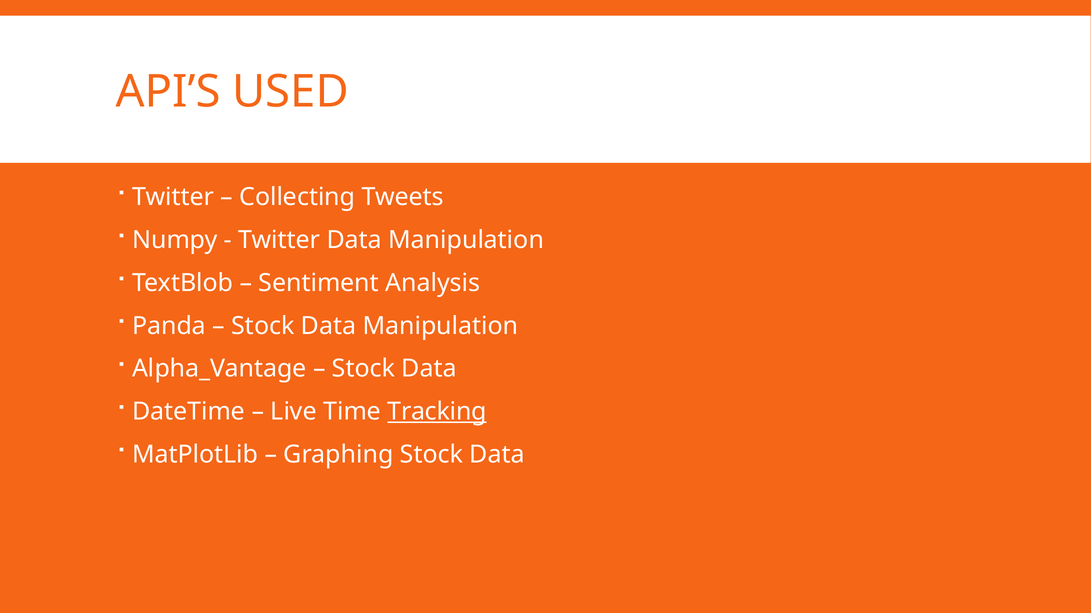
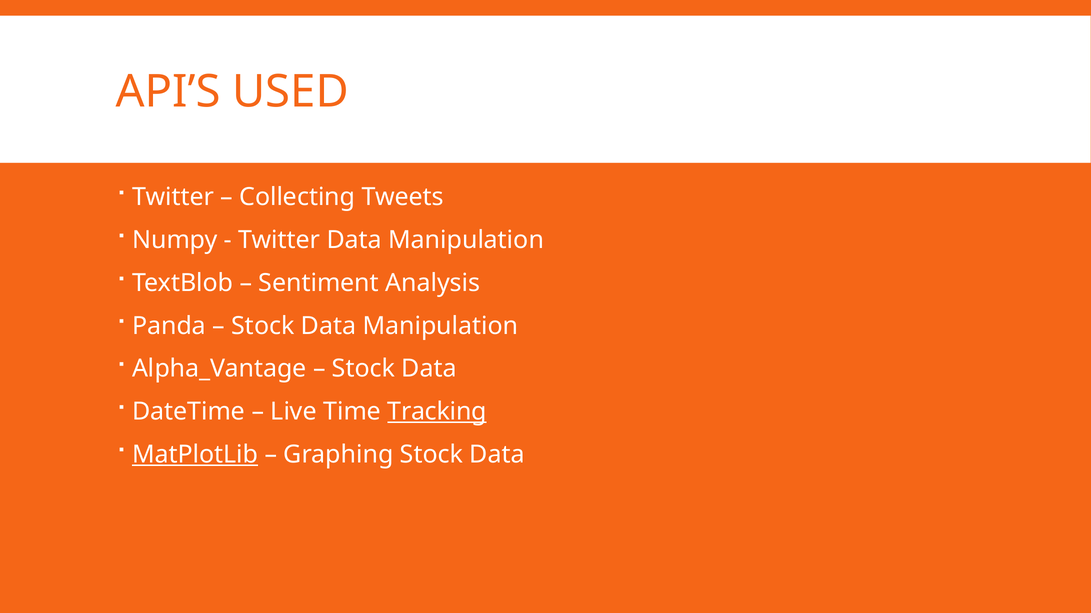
MatPlotLib underline: none -> present
